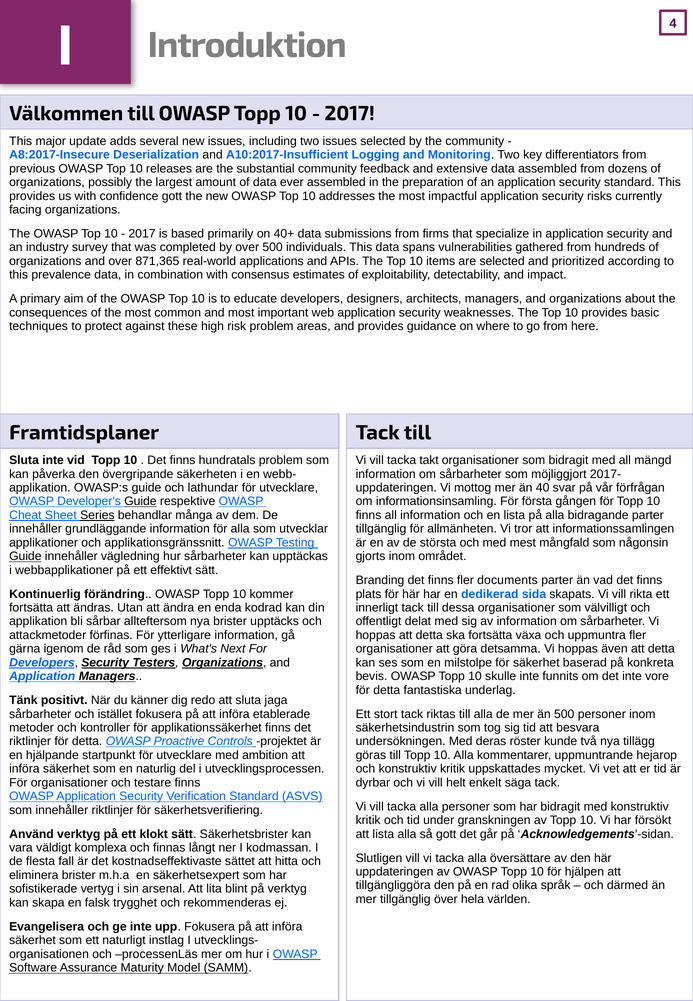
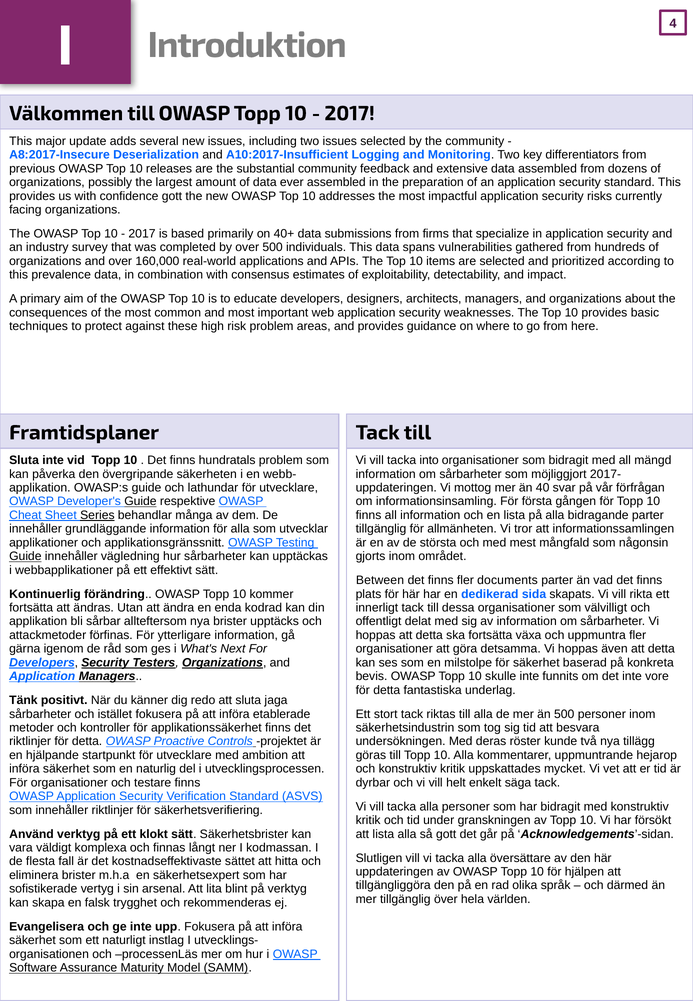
871,365: 871,365 -> 160,000
takt: takt -> into
Branding: Branding -> Between
